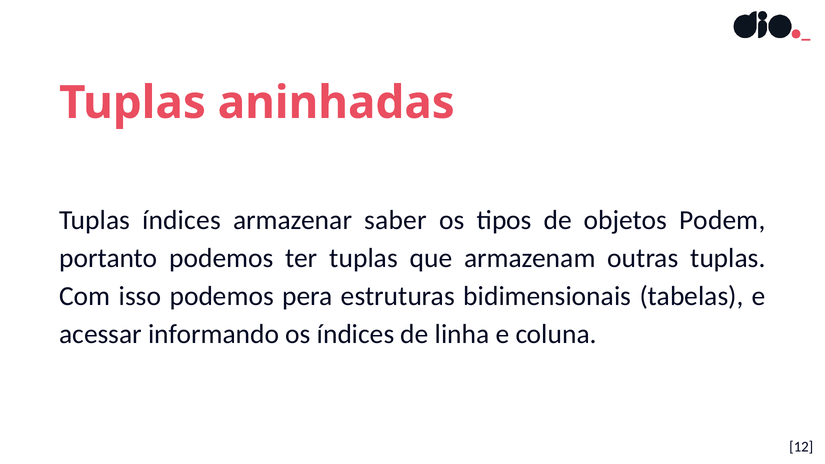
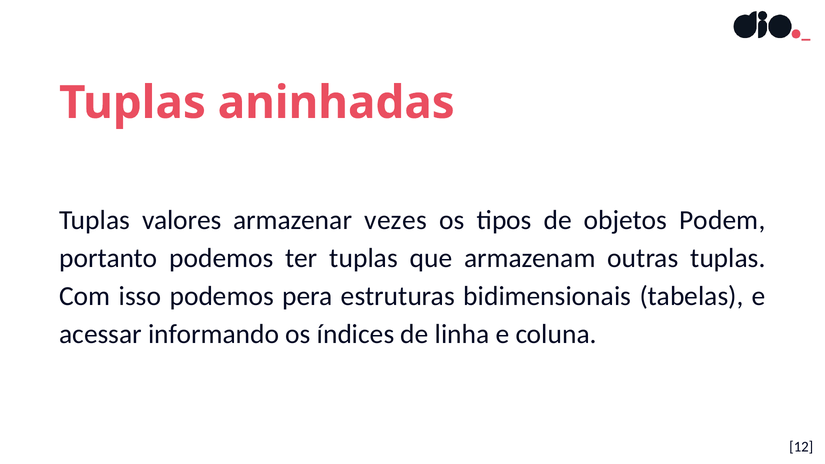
Tuplas índices: índices -> valores
saber: saber -> vezes
